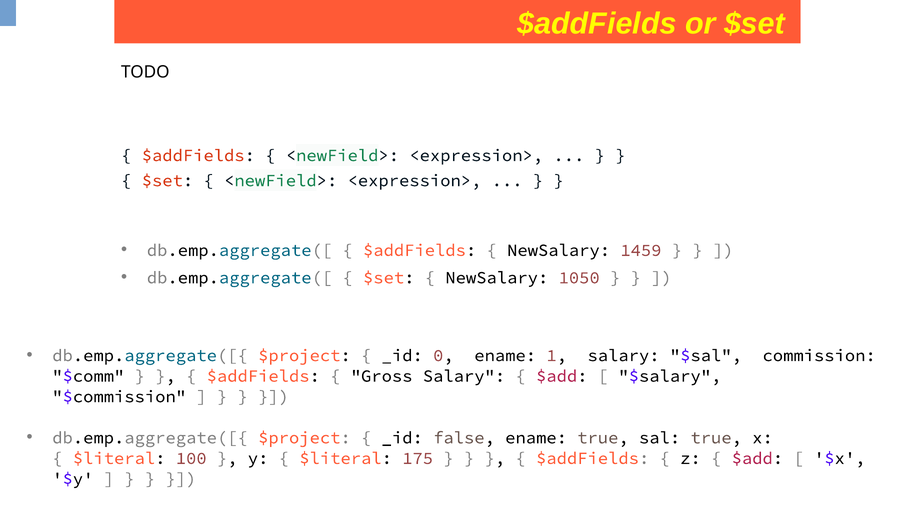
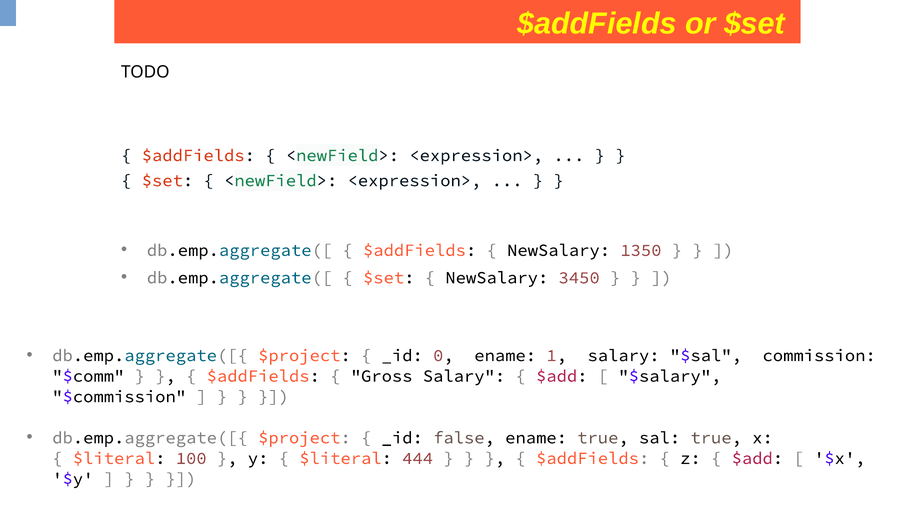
1459: 1459 -> 1350
1050: 1050 -> 3450
175: 175 -> 444
